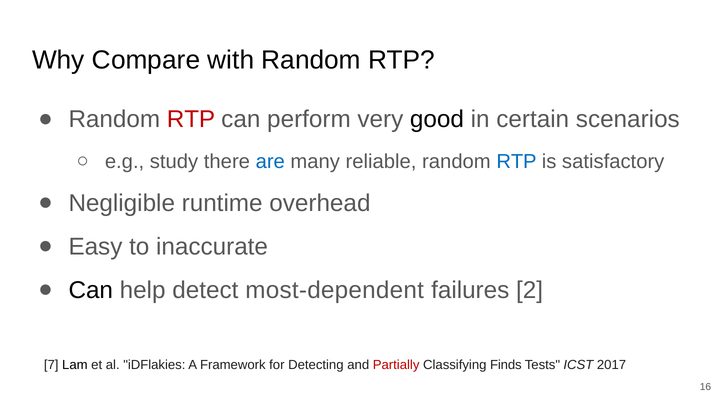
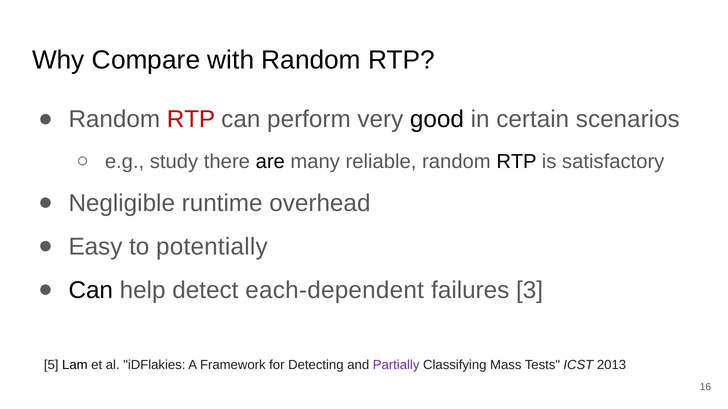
are colour: blue -> black
RTP at (516, 162) colour: blue -> black
inaccurate: inaccurate -> potentially
most-dependent: most-dependent -> each-dependent
2: 2 -> 3
7: 7 -> 5
Partially colour: red -> purple
Finds: Finds -> Mass
2017: 2017 -> 2013
